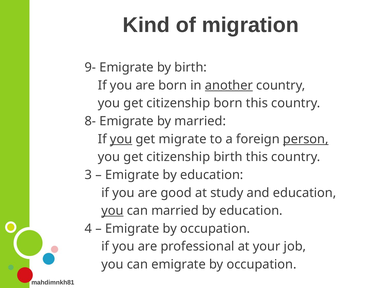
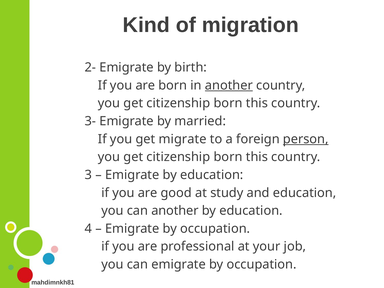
9-: 9- -> 2-
8-: 8- -> 3-
you at (121, 139) underline: present -> none
birth at (228, 157): birth -> born
you at (112, 211) underline: present -> none
can married: married -> another
